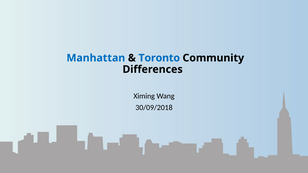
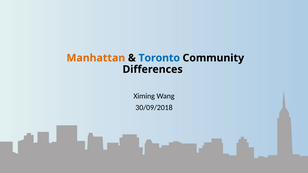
Manhattan colour: blue -> orange
